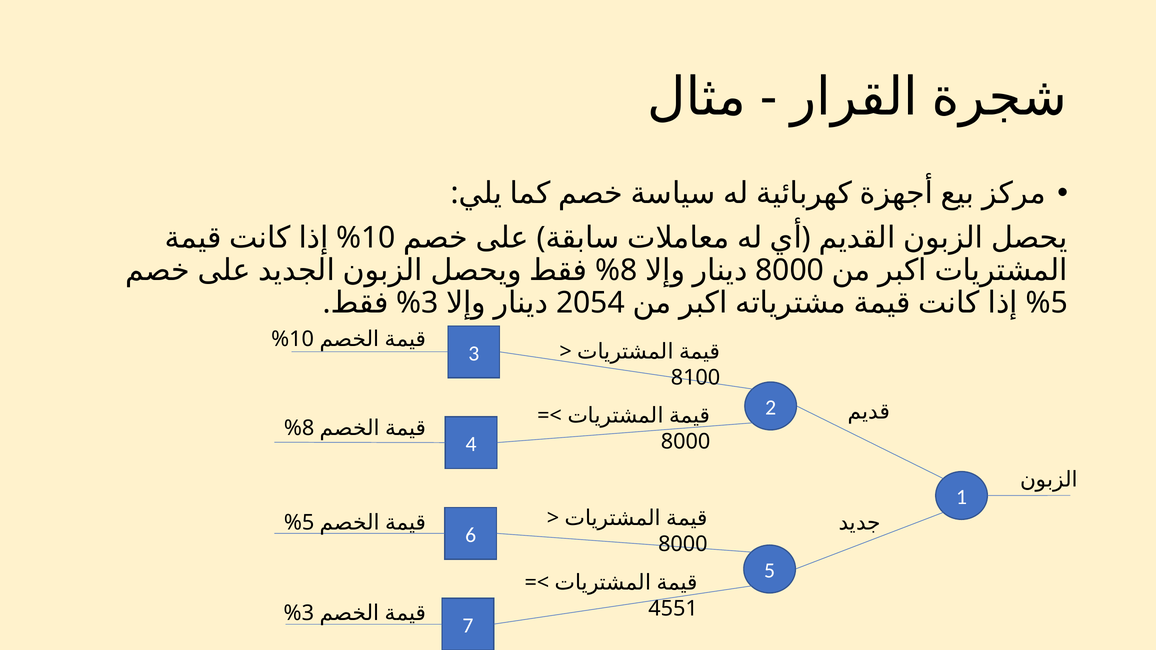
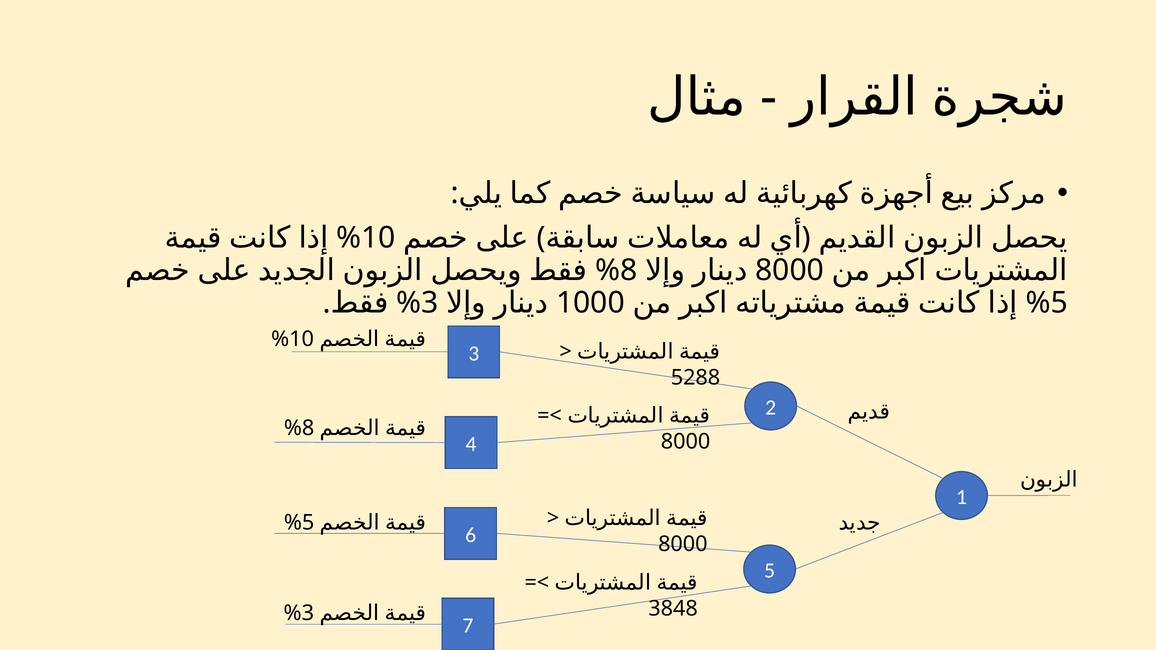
2054: 2054 -> 1000
8100: 8100 -> 5288
4551: 4551 -> 3848
